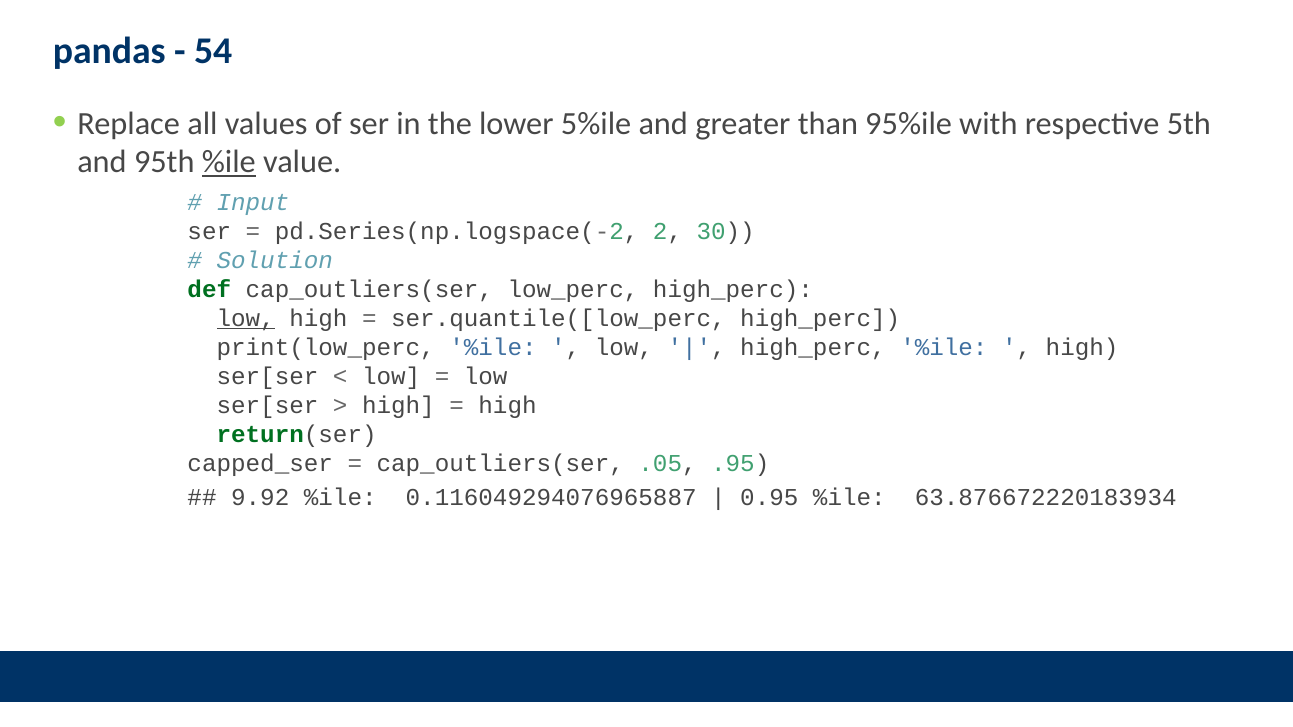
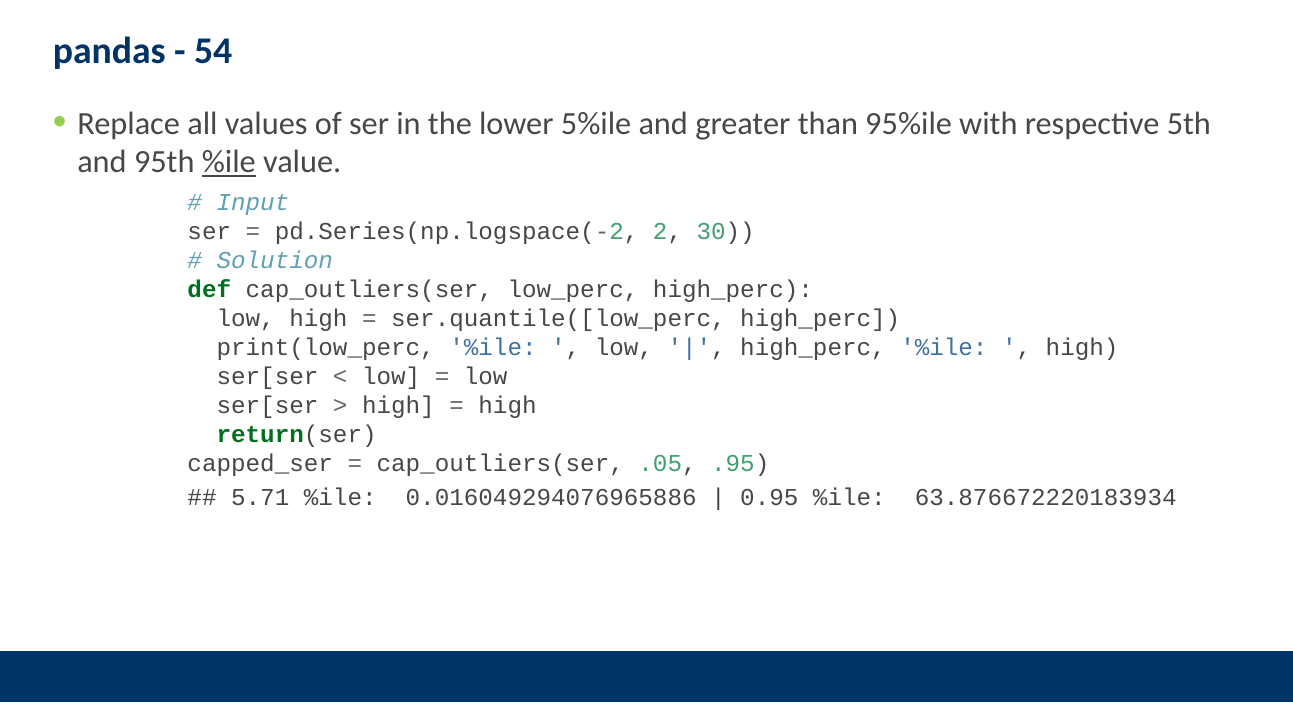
low at (246, 318) underline: present -> none
9.92: 9.92 -> 5.71
0.116049294076965887: 0.116049294076965887 -> 0.016049294076965886
